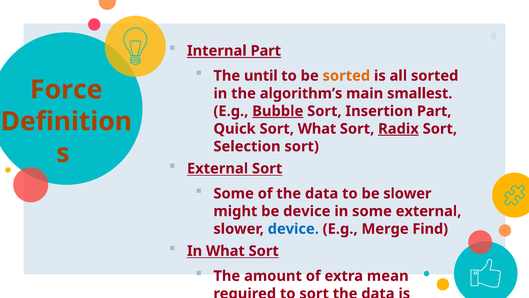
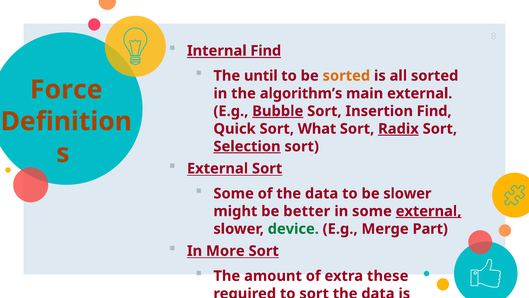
Internal Part: Part -> Find
main smallest: smallest -> external
Insertion Part: Part -> Find
Selection at (247, 146) underline: none -> present
be device: device -> better
external at (429, 211) underline: none -> present
device at (293, 229) colour: blue -> green
Find: Find -> Part
In What: What -> More
mean: mean -> these
